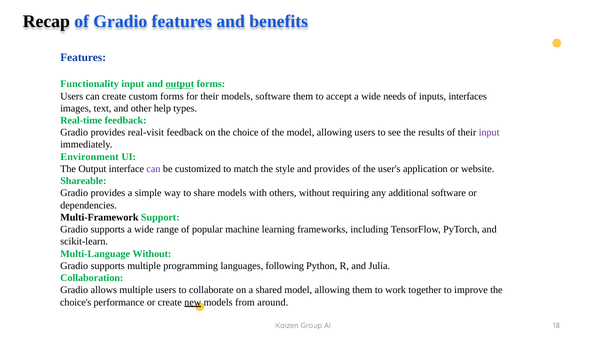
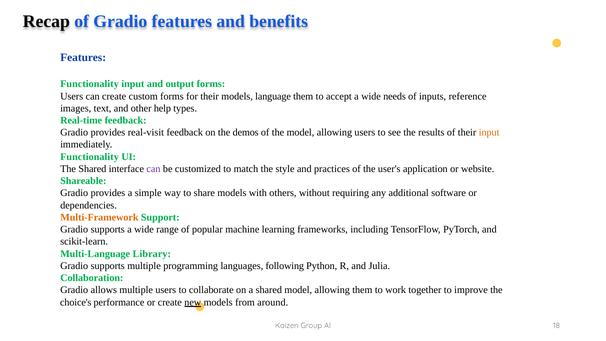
output at (180, 84) underline: present -> none
models software: software -> language
interfaces: interfaces -> reference
choice: choice -> demos
input at (489, 132) colour: purple -> orange
Environment at (90, 157): Environment -> Functionality
The Output: Output -> Shared
and provides: provides -> practices
Multi-Framework colour: black -> orange
Multi-Language Without: Without -> Library
